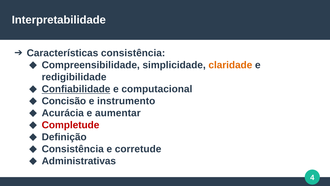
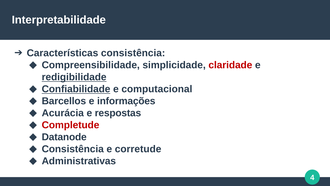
claridade colour: orange -> red
redigibilidade underline: none -> present
Concisão: Concisão -> Barcellos
instrumento: instrumento -> informações
aumentar: aumentar -> respostas
Definição: Definição -> Datanode
